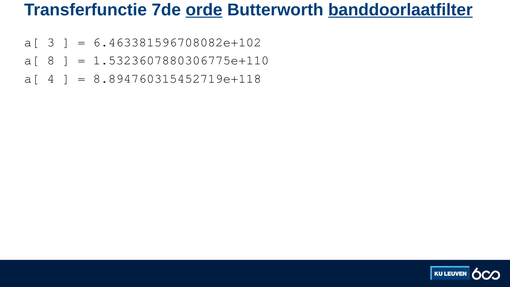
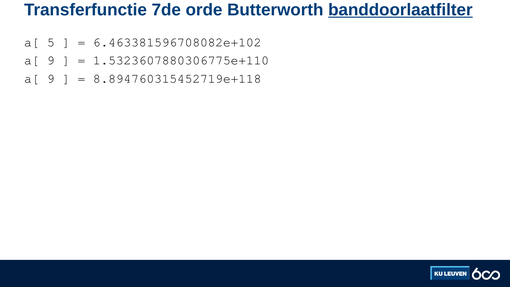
orde underline: present -> none
3: 3 -> 5
8 at (51, 60): 8 -> 9
4 at (51, 78): 4 -> 9
